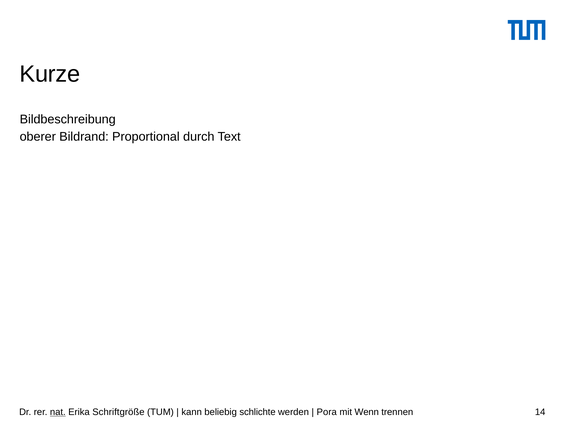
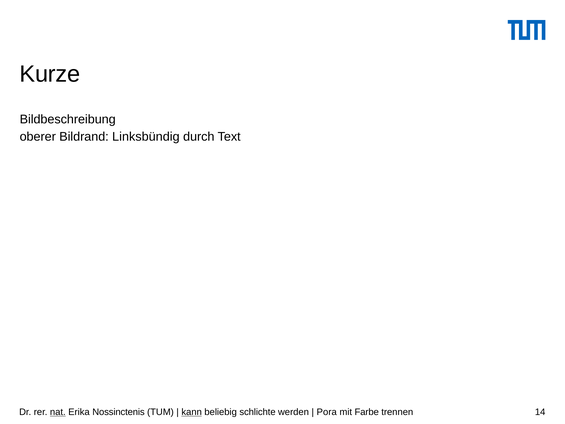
Proportional: Proportional -> Linksbündig
Schriftgröße: Schriftgröße -> Nossinctenis
kann underline: none -> present
Wenn: Wenn -> Farbe
